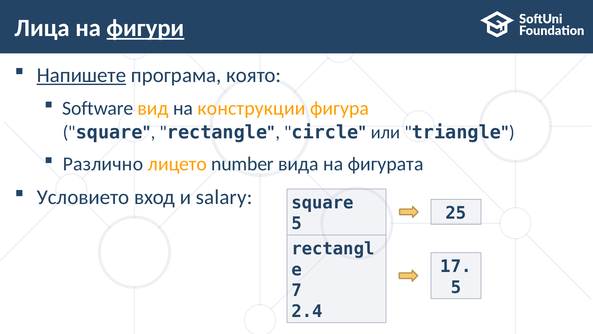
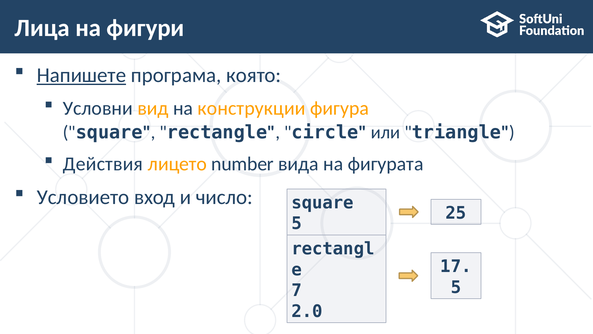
фигури underline: present -> none
Software: Software -> Условни
Различно: Различно -> Действия
salary: salary -> число
2.4: 2.4 -> 2.0
